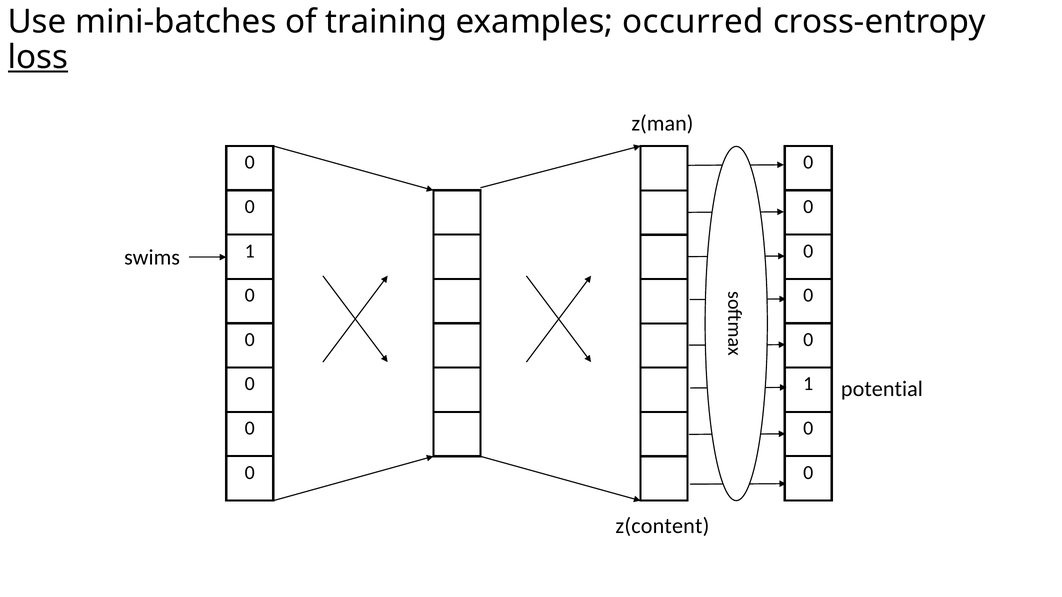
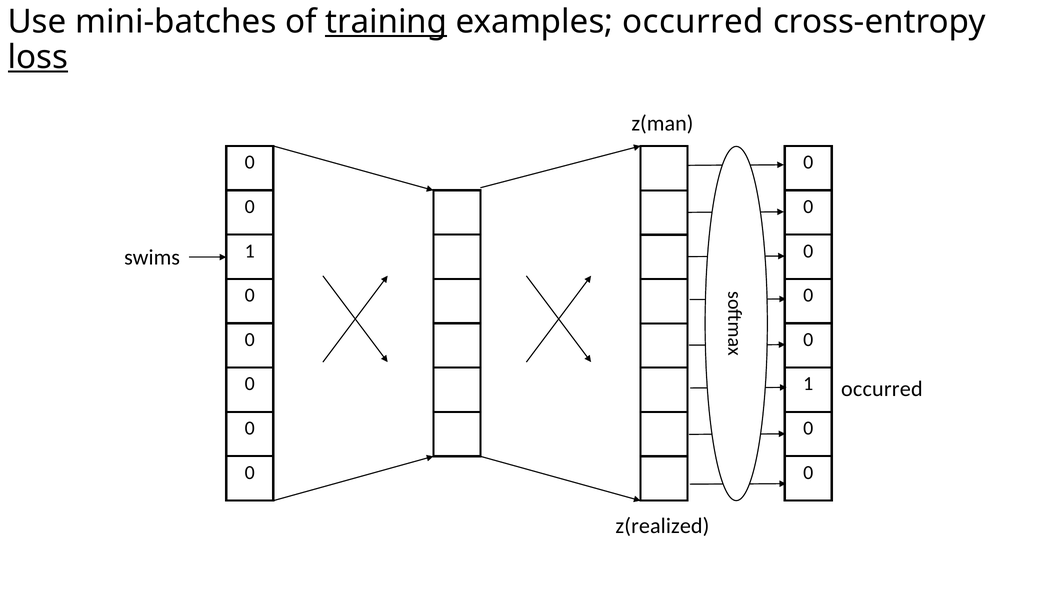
training underline: none -> present
potential at (882, 389): potential -> occurred
z(content: z(content -> z(realized
